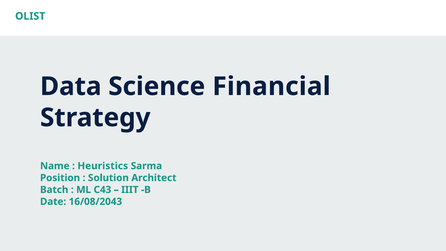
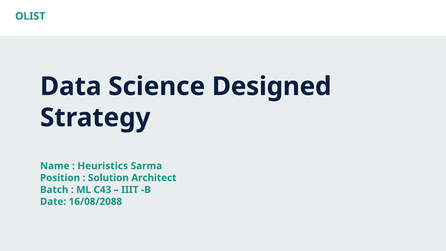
Financial: Financial -> Designed
16/08/2043: 16/08/2043 -> 16/08/2088
